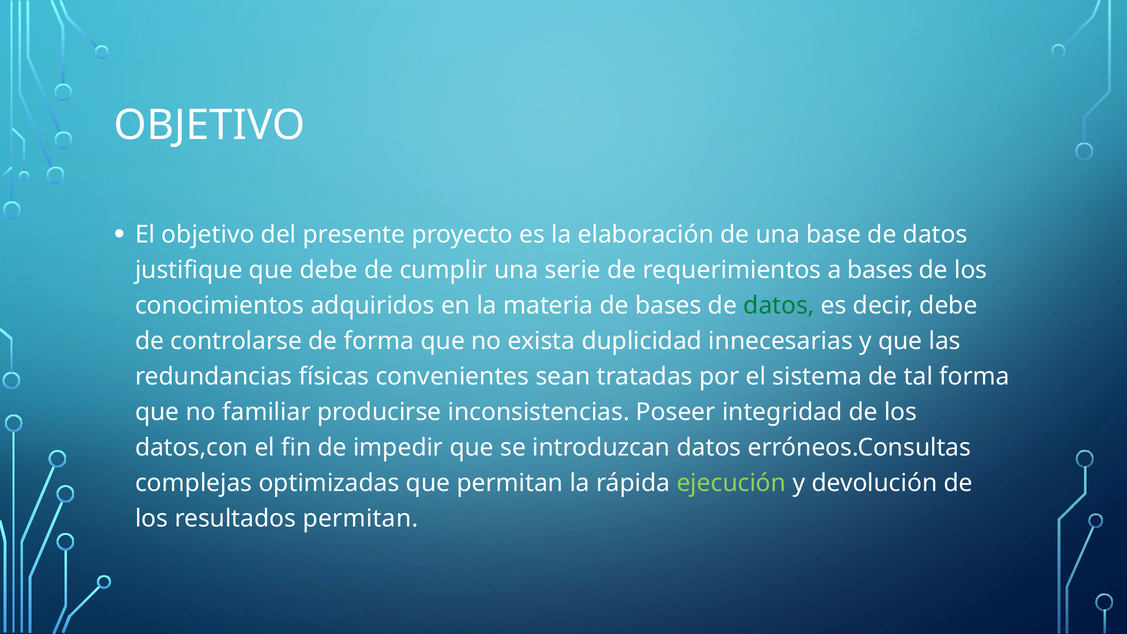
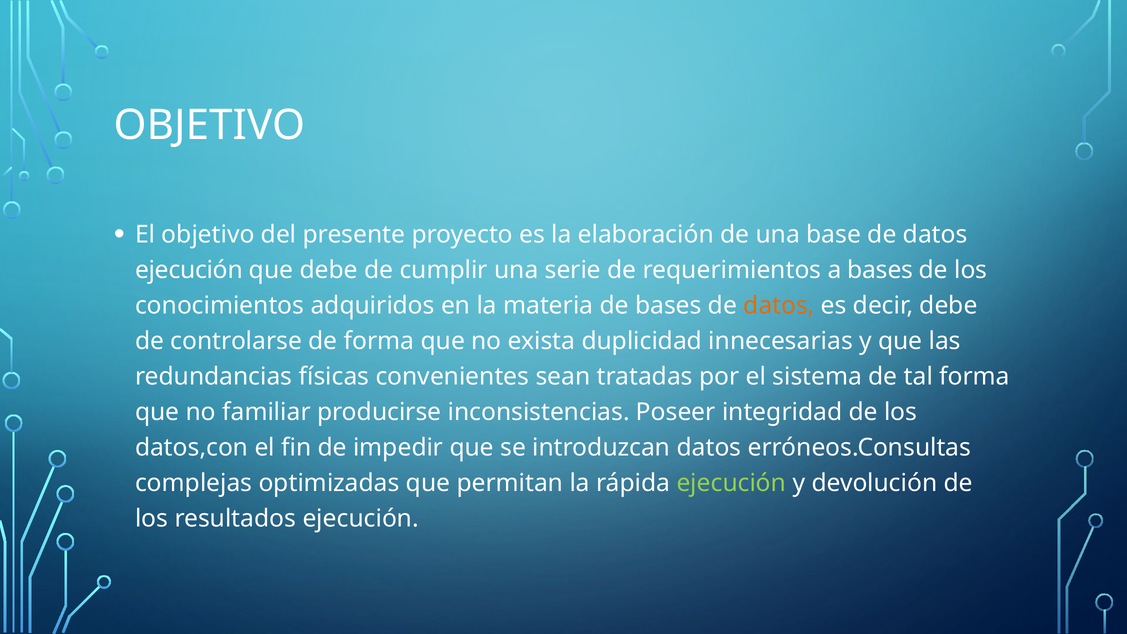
justifique at (189, 270): justifique -> ejecución
datos at (779, 306) colour: green -> orange
resultados permitan: permitan -> ejecución
